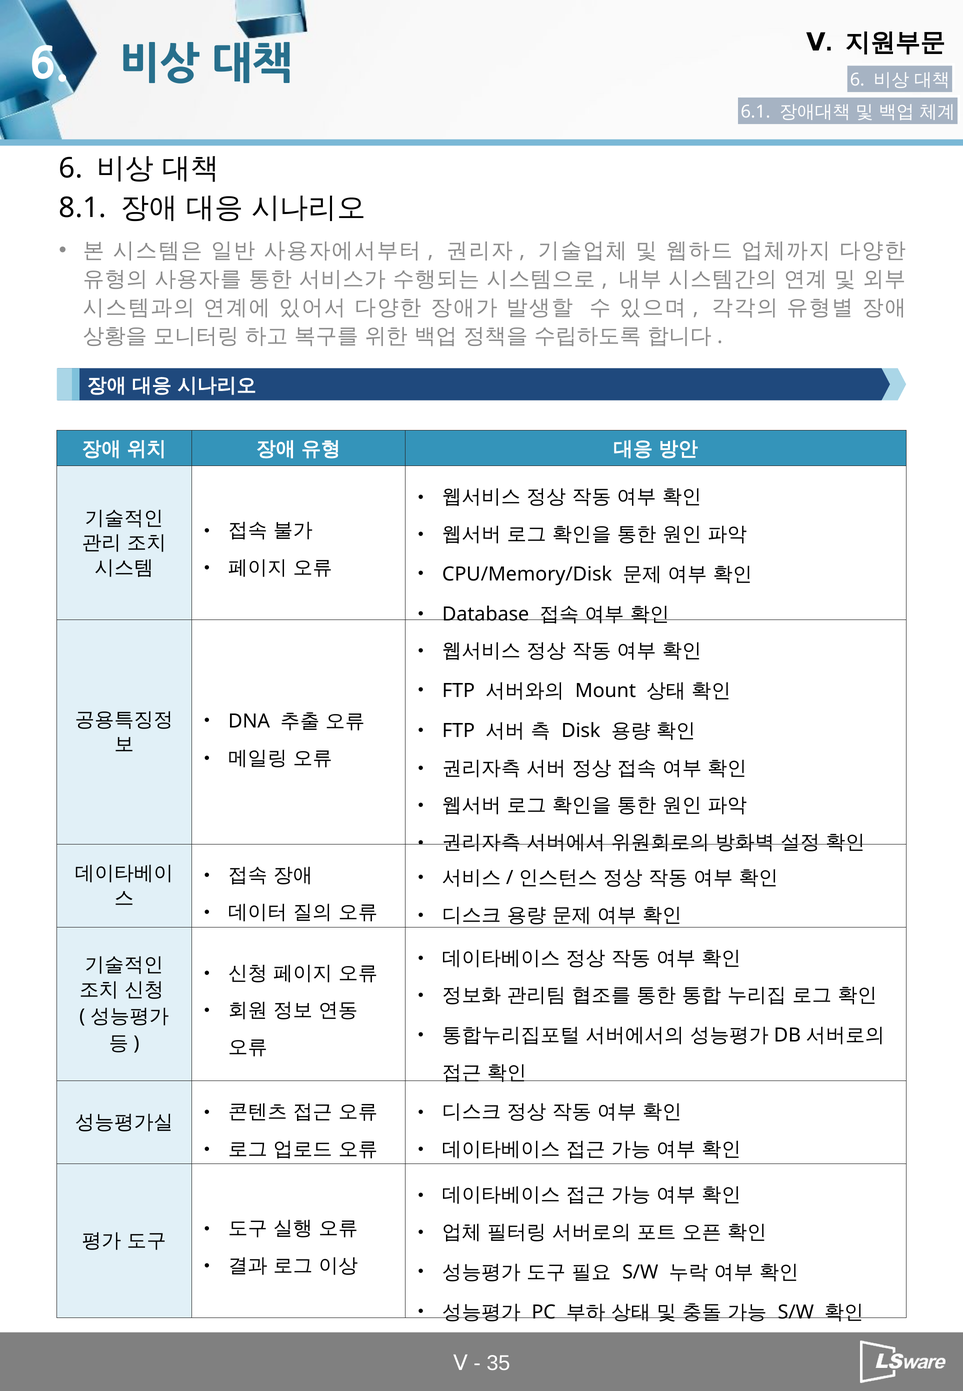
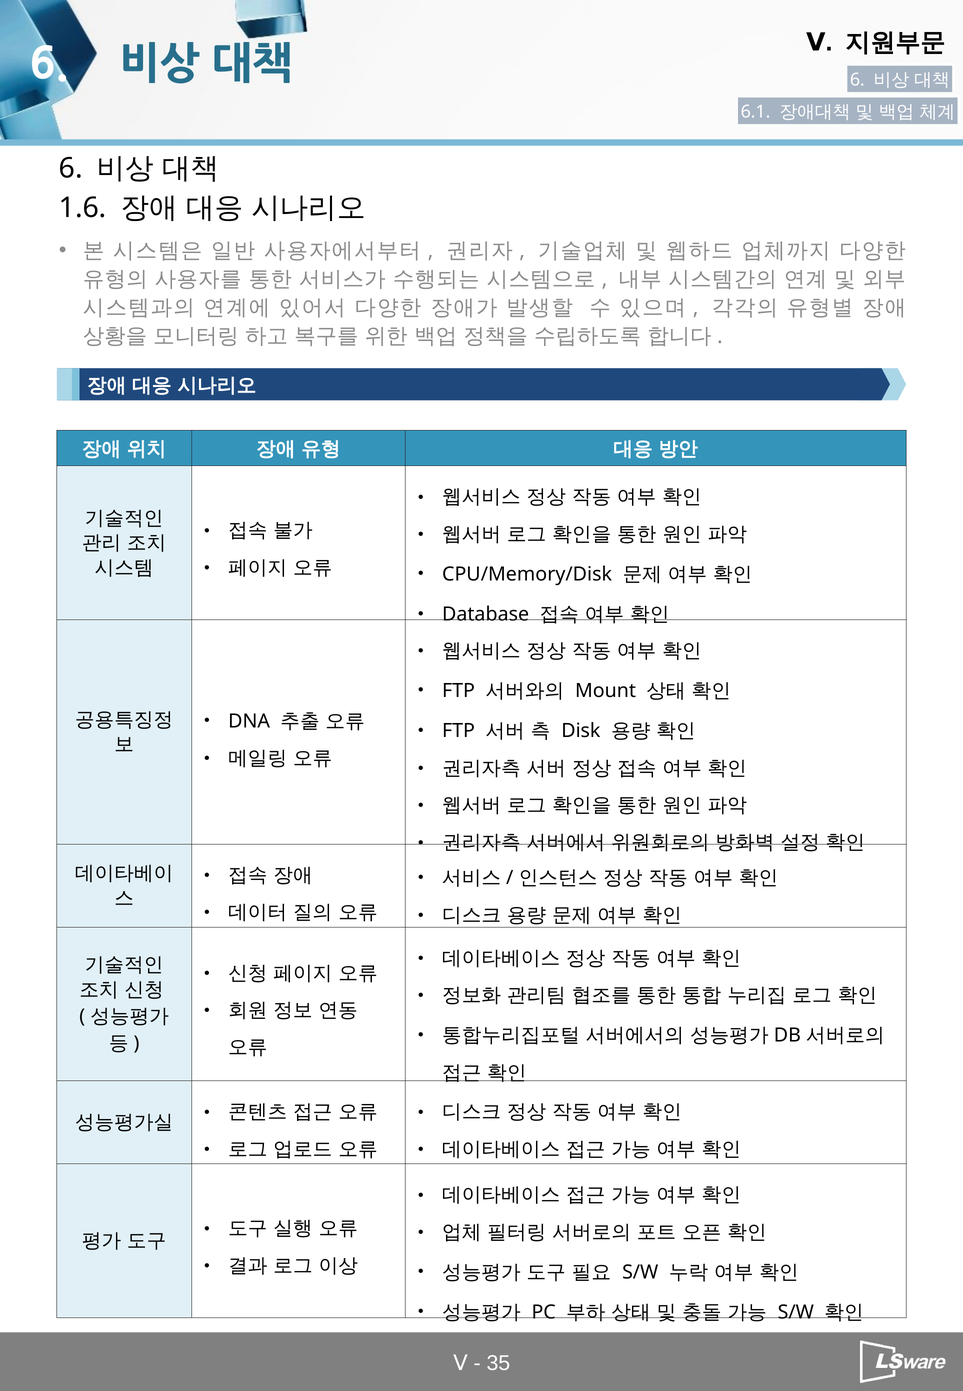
8.1: 8.1 -> 1.6
